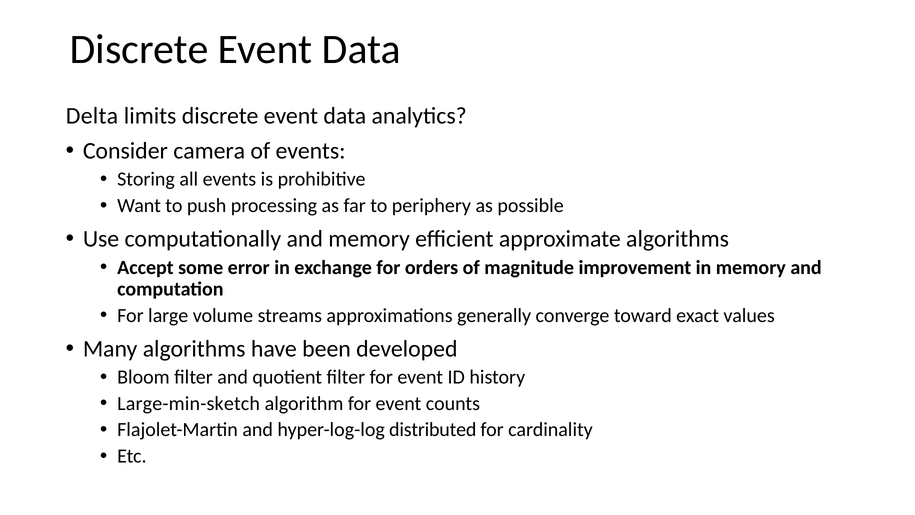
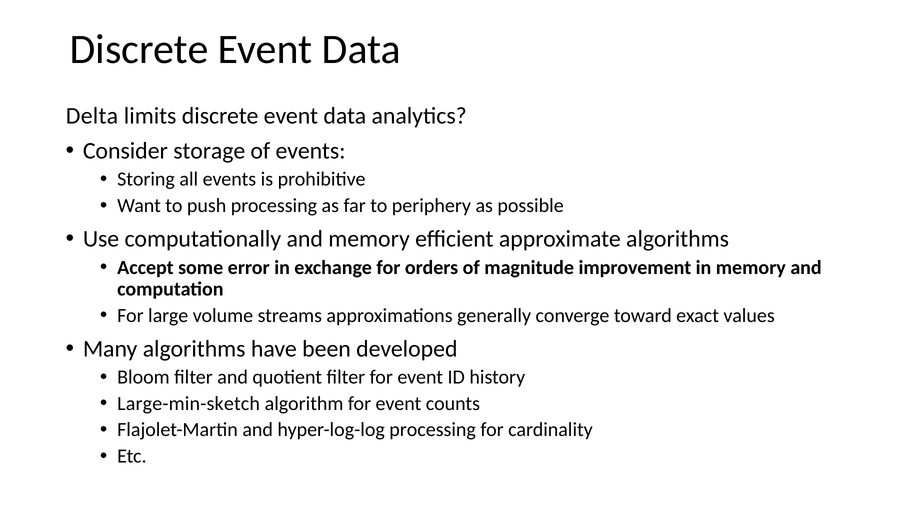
camera: camera -> storage
hyper-log-log distributed: distributed -> processing
